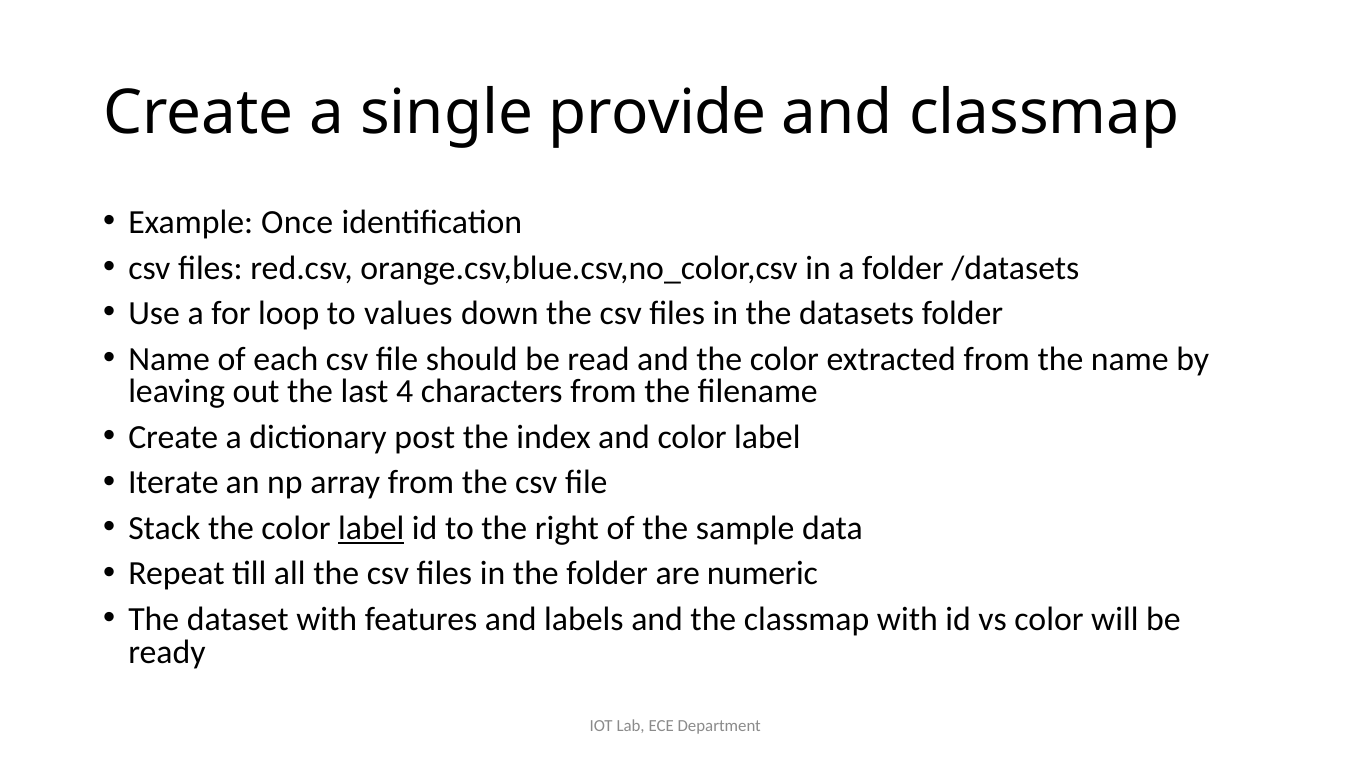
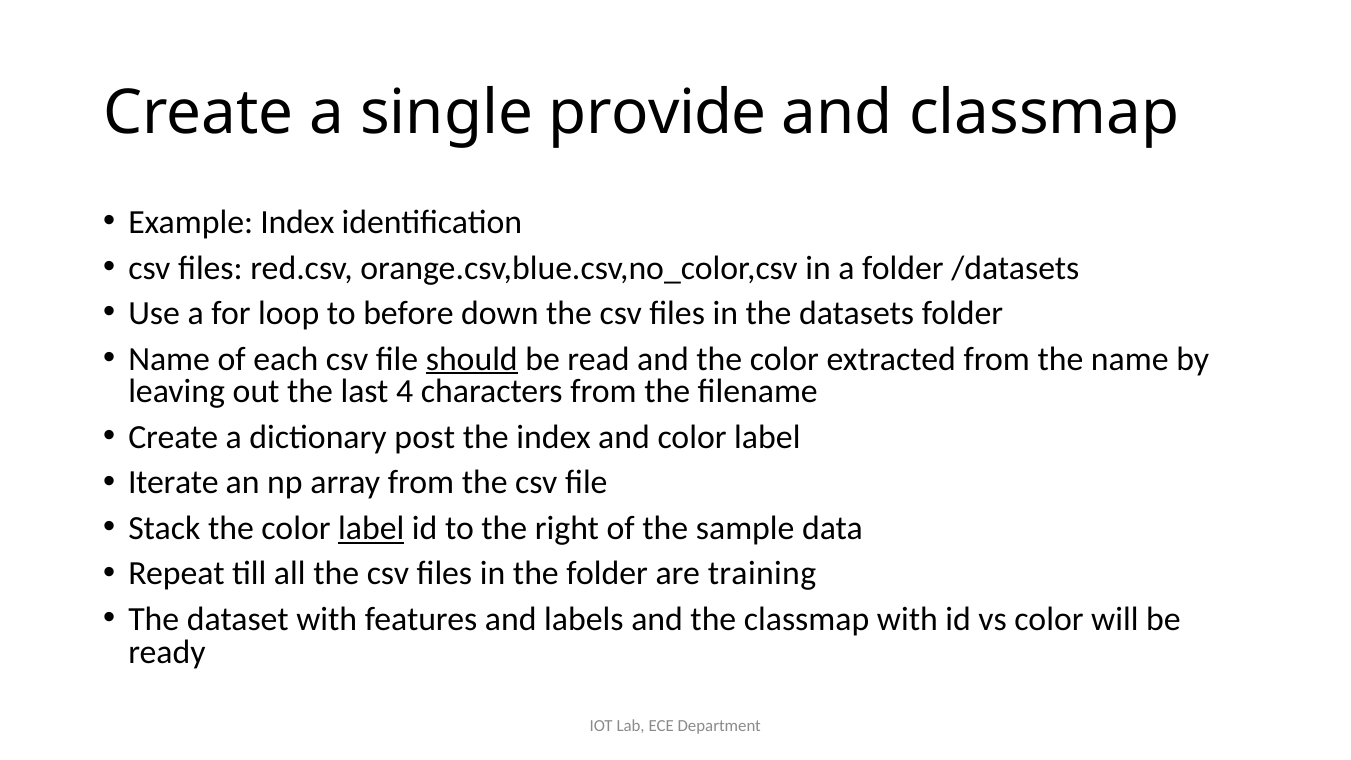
Example Once: Once -> Index
values: values -> before
should underline: none -> present
numeric: numeric -> training
